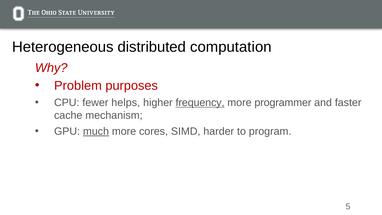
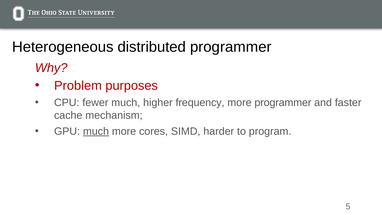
distributed computation: computation -> programmer
fewer helps: helps -> much
frequency underline: present -> none
